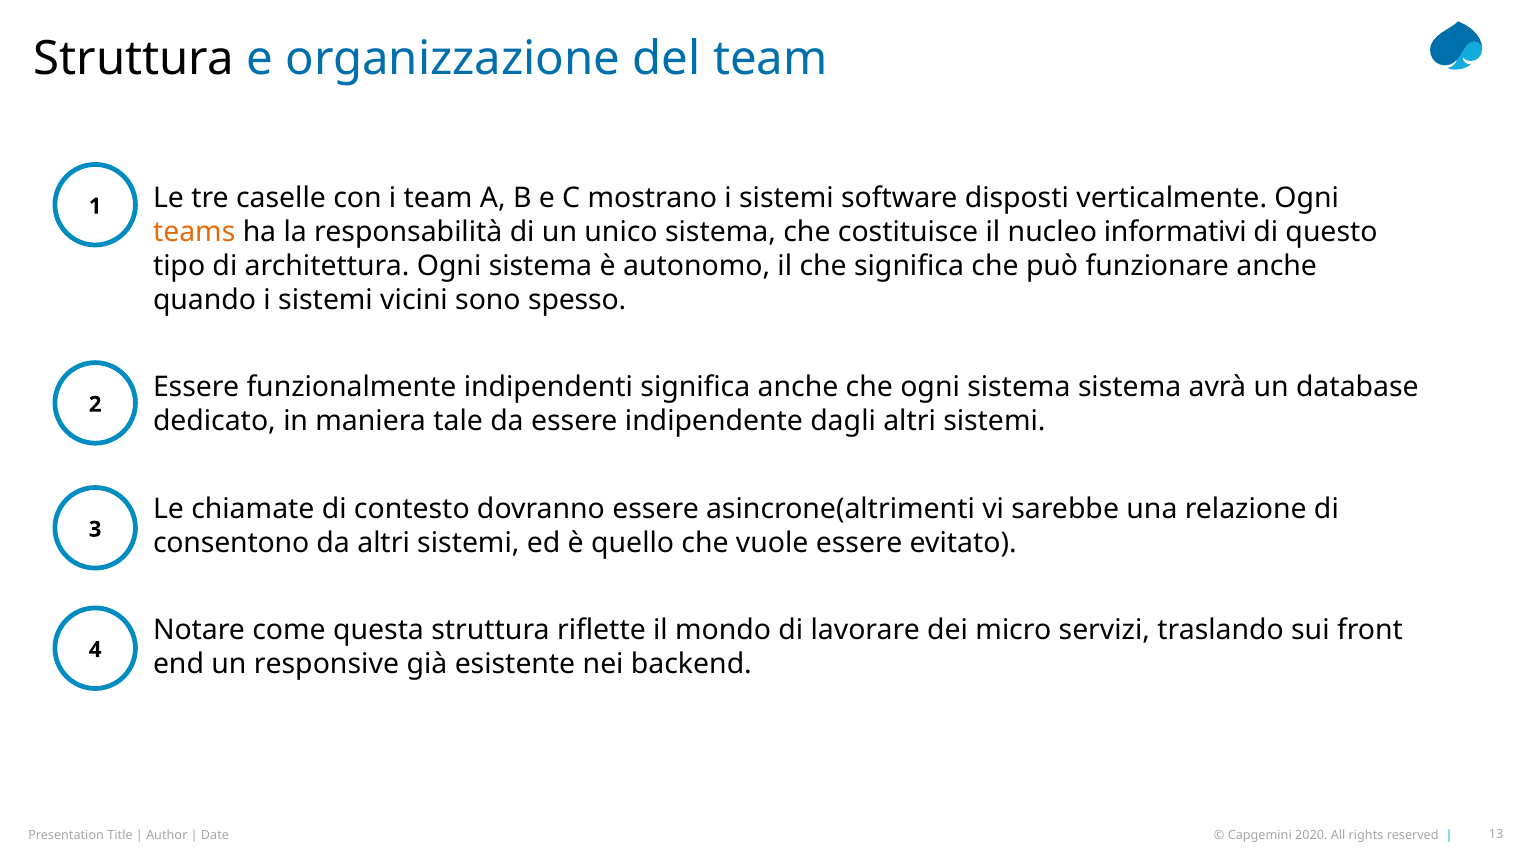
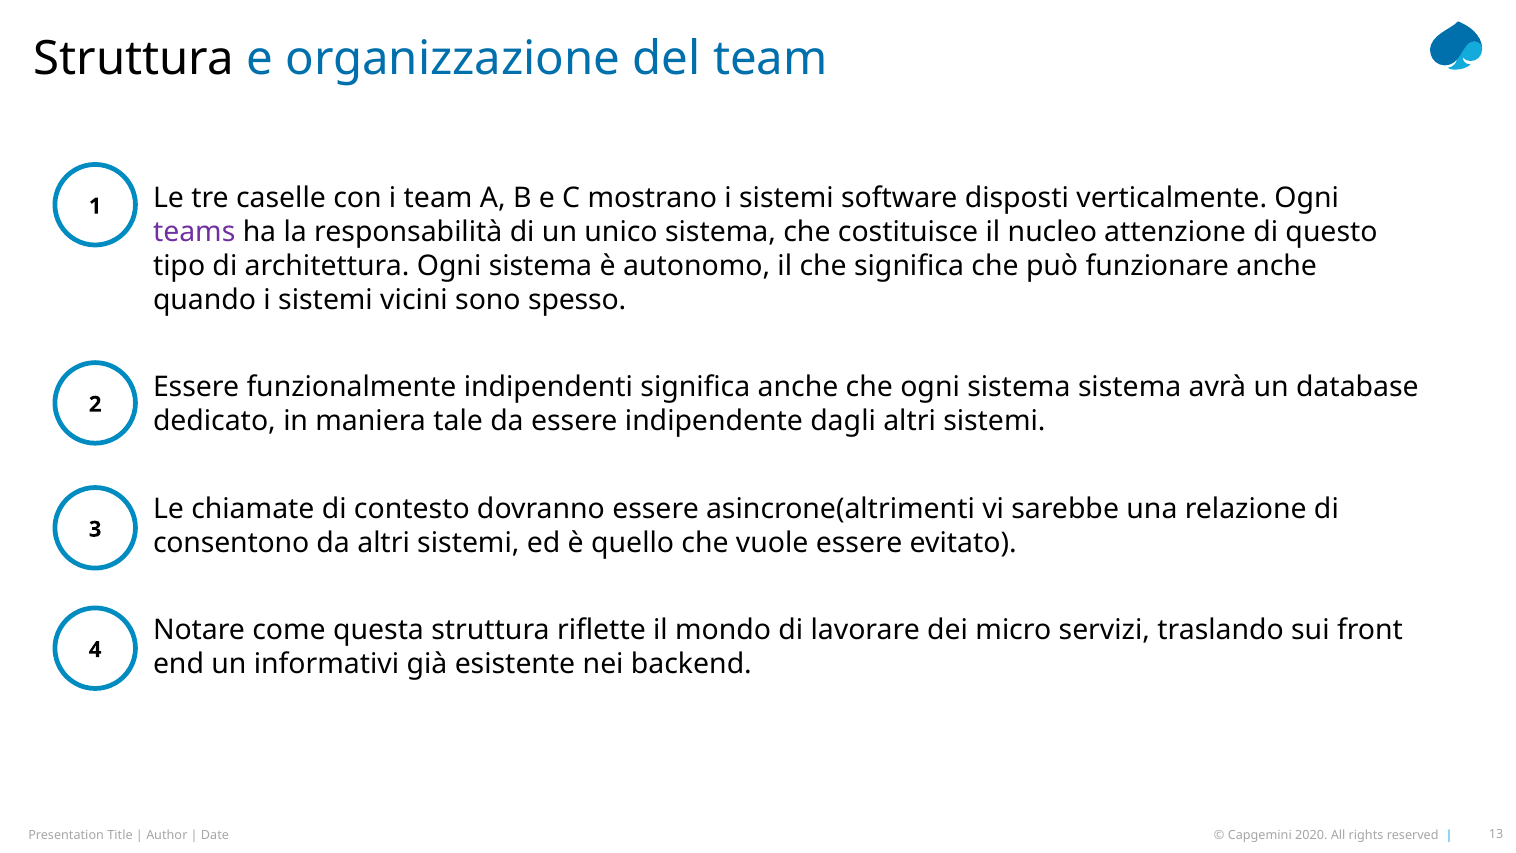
teams colour: orange -> purple
informativi: informativi -> attenzione
responsive: responsive -> informativi
